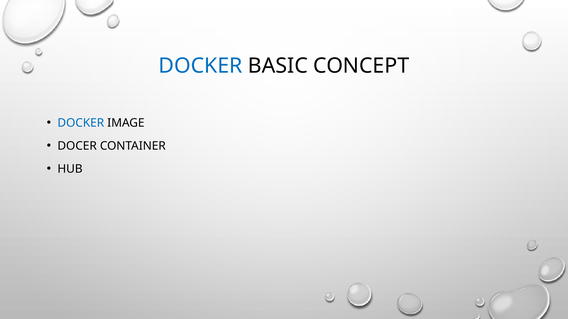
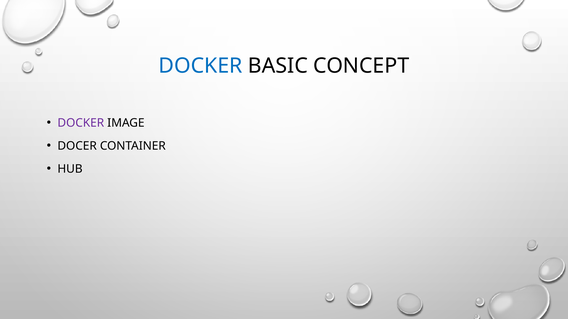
DOCKER at (81, 123) colour: blue -> purple
